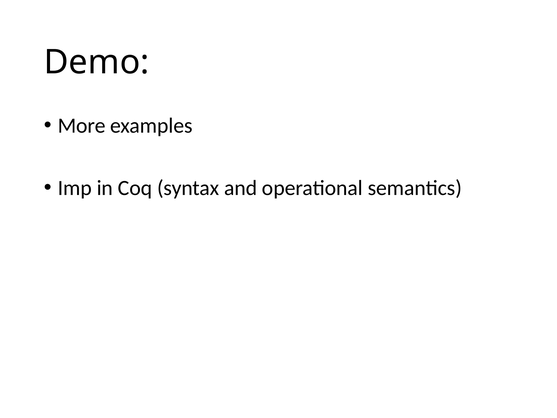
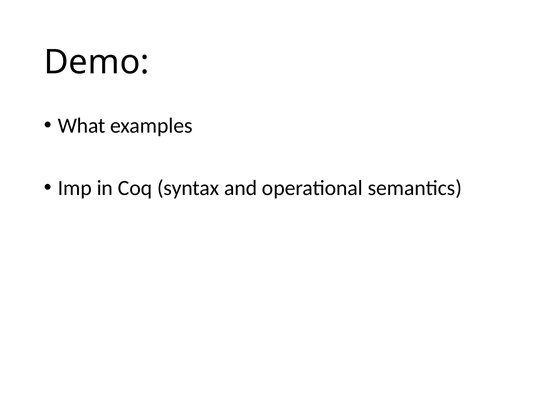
More: More -> What
